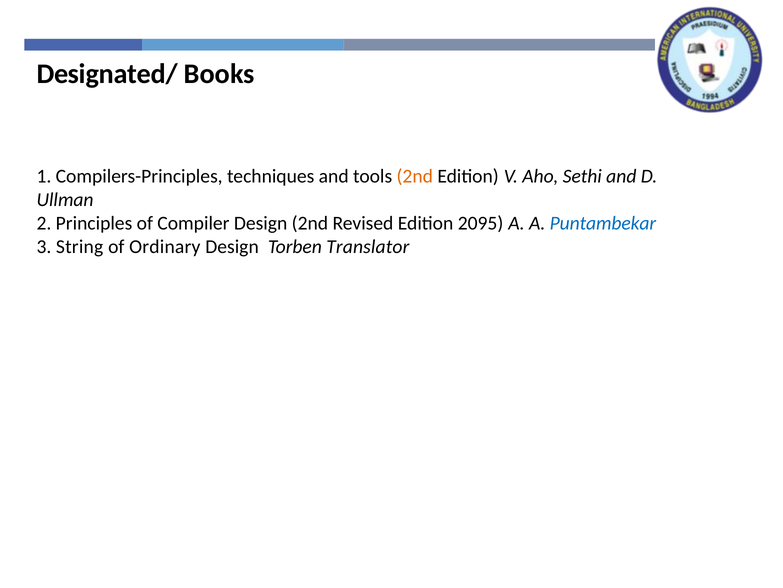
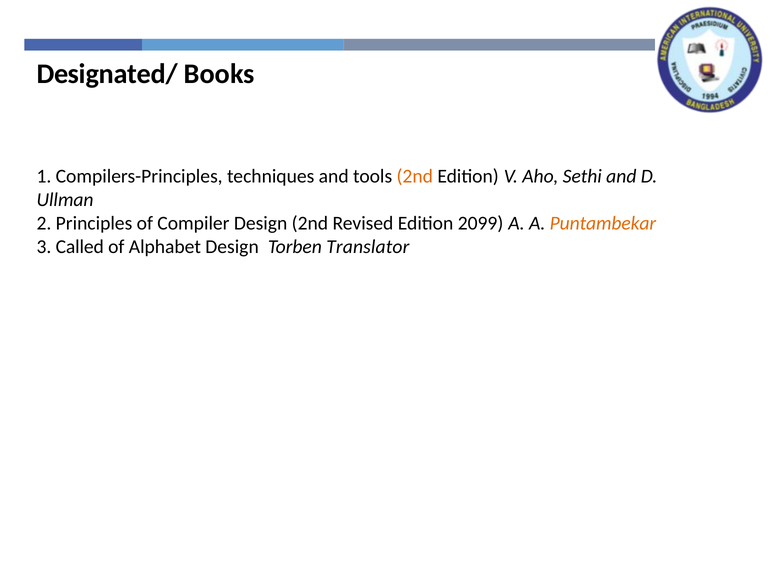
2095: 2095 -> 2099
Puntambekar colour: blue -> orange
String: String -> Called
Ordinary: Ordinary -> Alphabet
